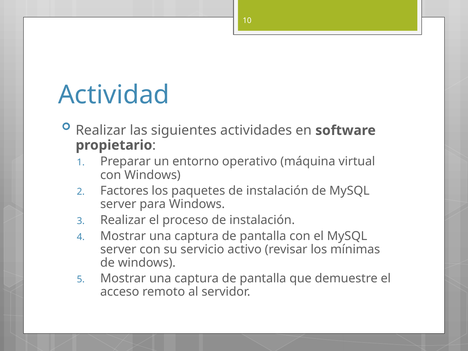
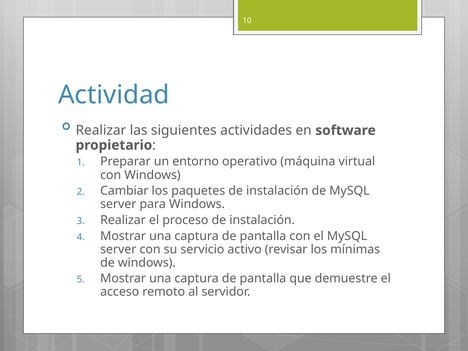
Factores: Factores -> Cambiar
